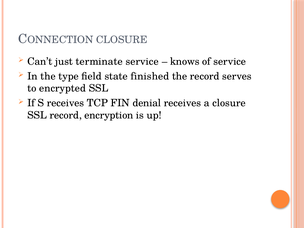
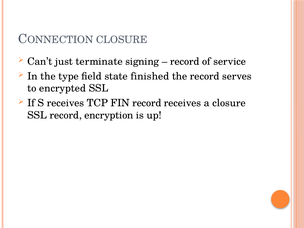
terminate service: service -> signing
knows at (185, 61): knows -> record
FIN denial: denial -> record
